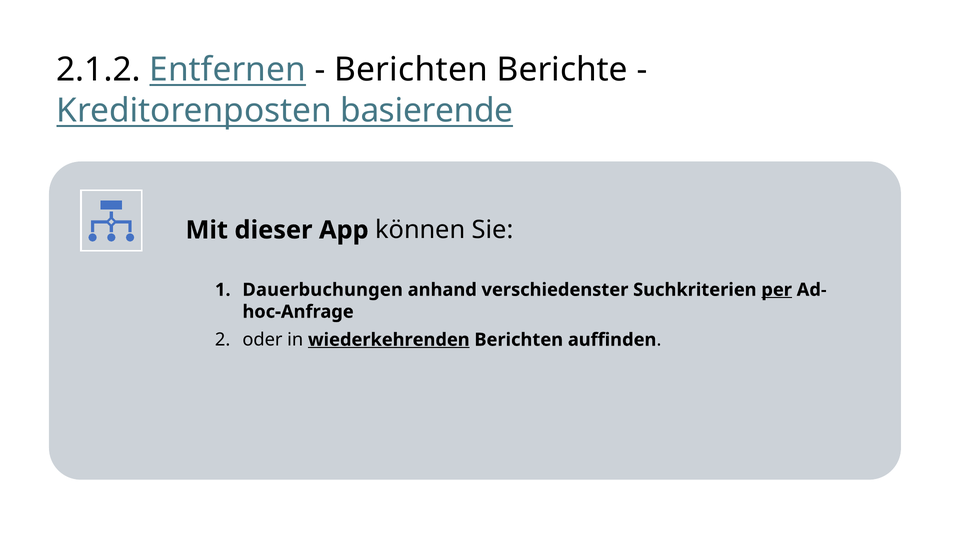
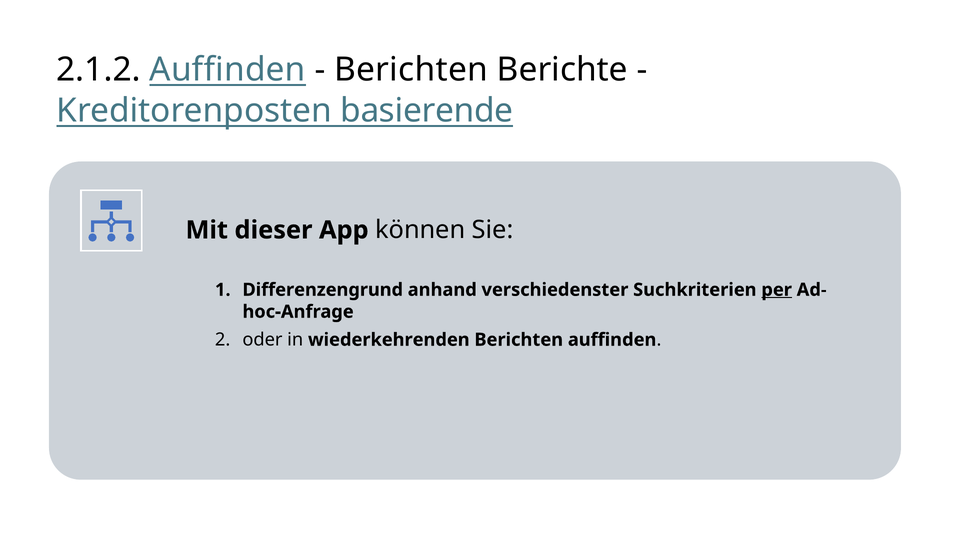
2.1.2 Entfernen: Entfernen -> Auffinden
Dauerbuchungen: Dauerbuchungen -> Differenzengrund
wiederkehrenden underline: present -> none
